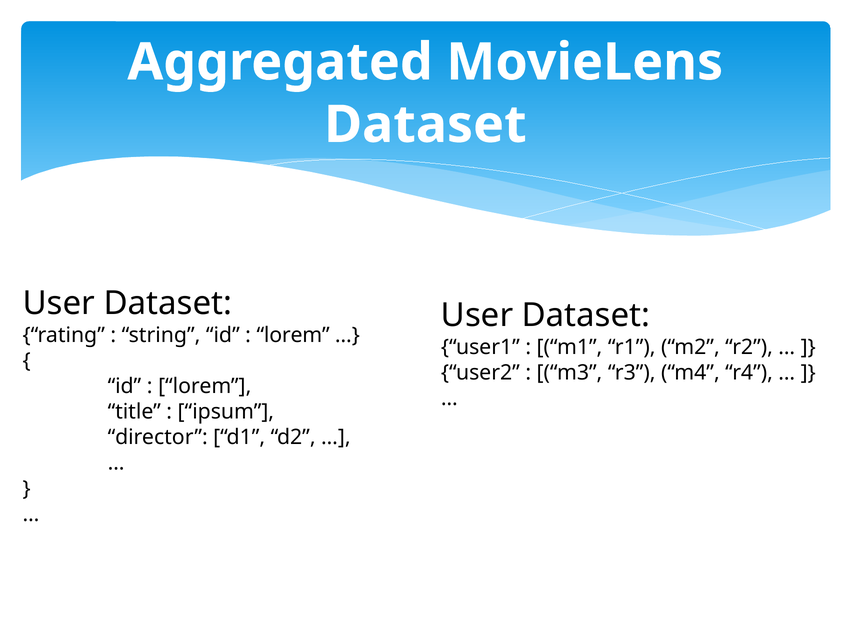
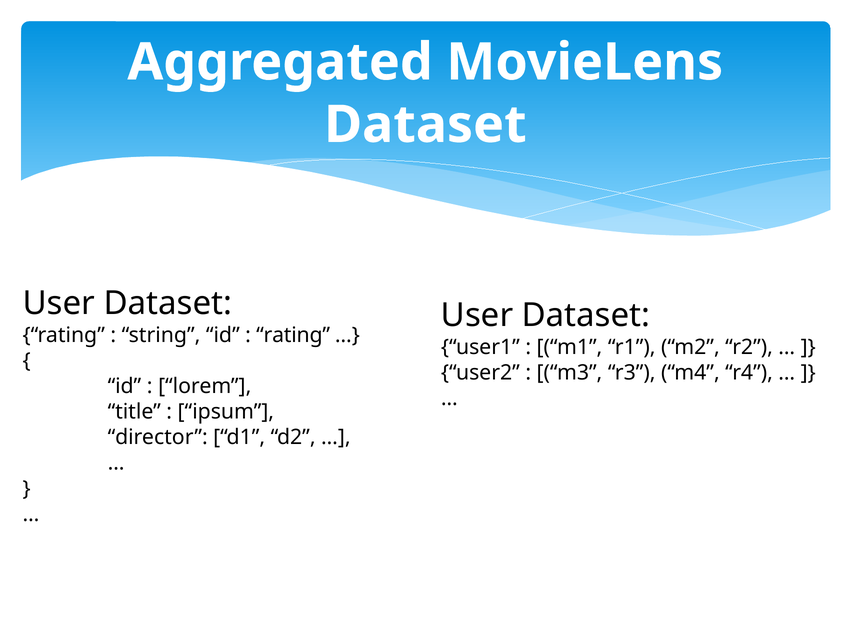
lorem at (293, 335): lorem -> rating
